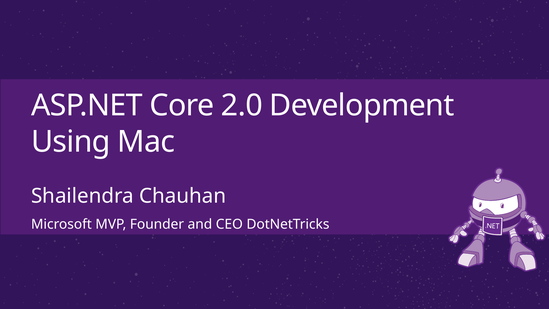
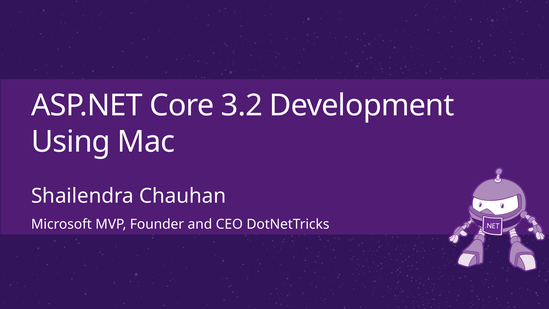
2.0: 2.0 -> 3.2
